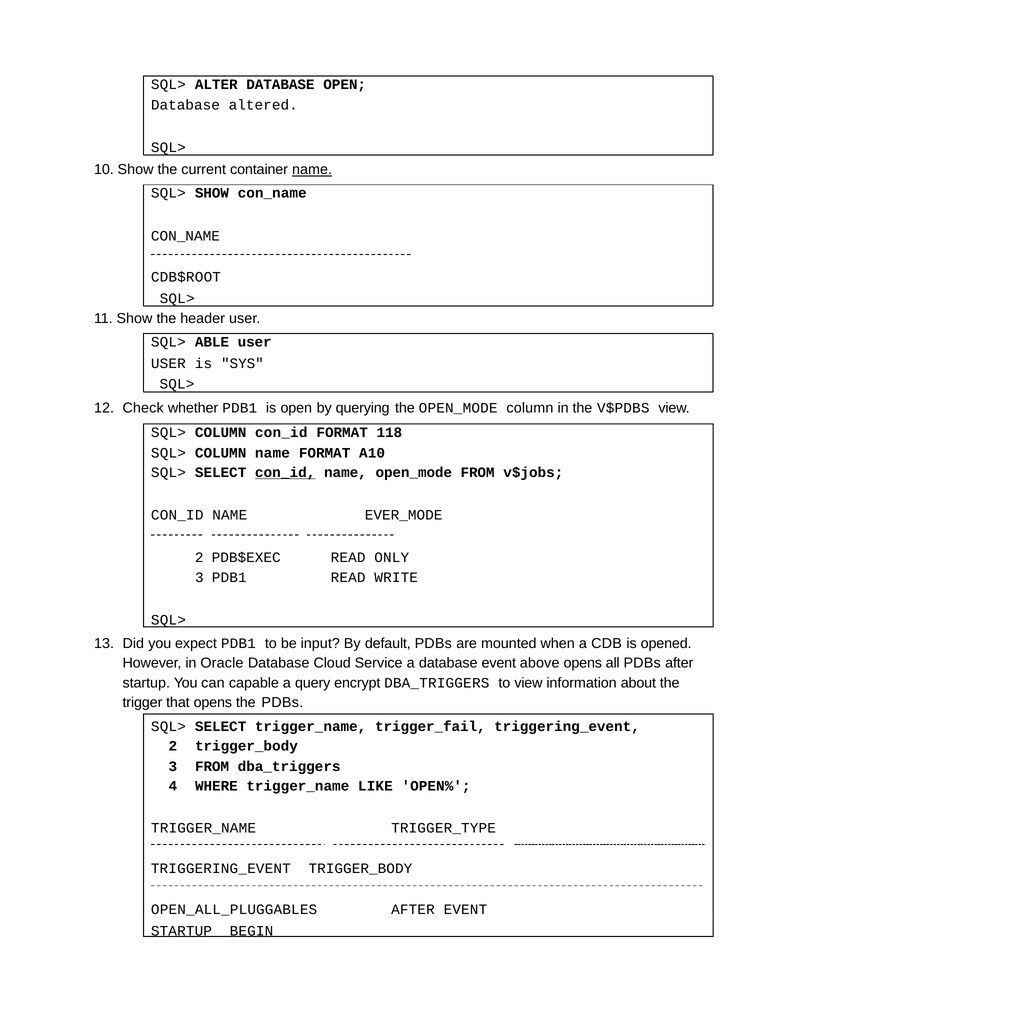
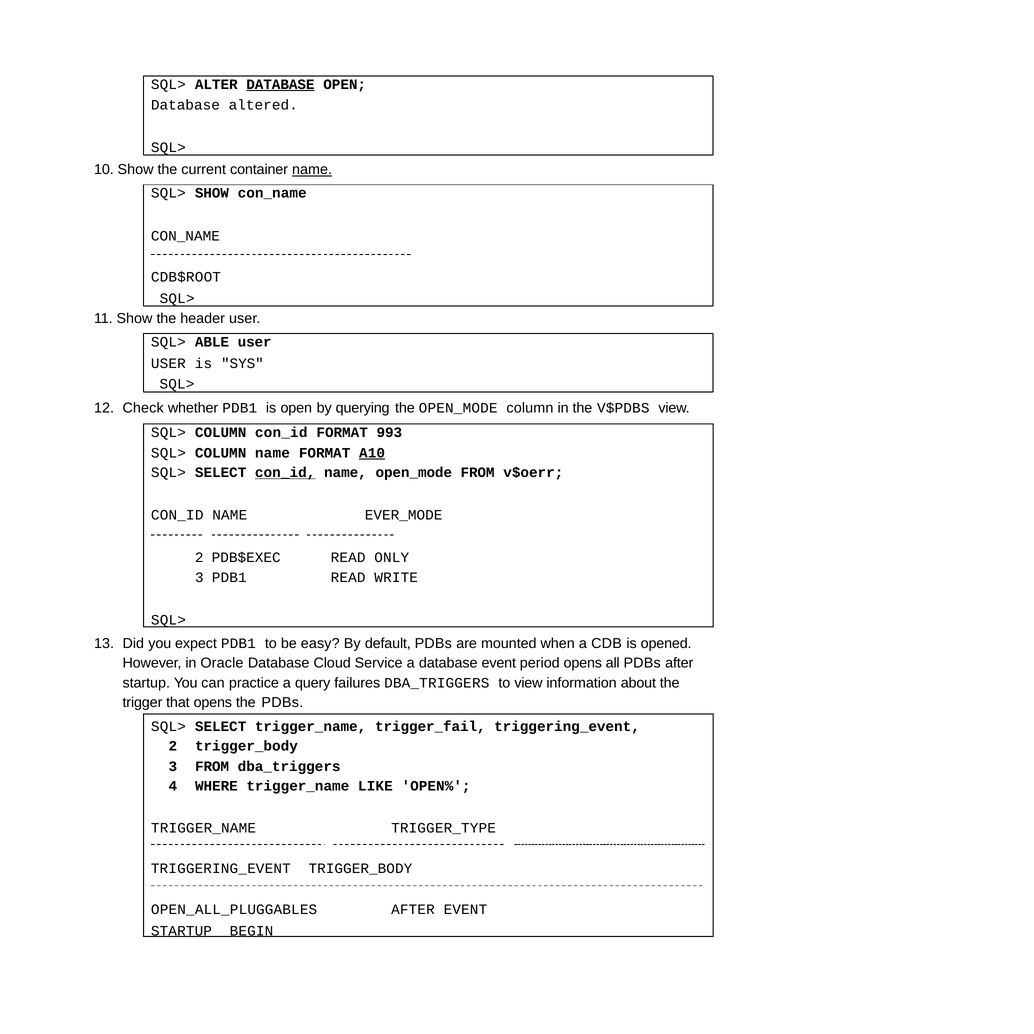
DATABASE at (280, 84) underline: none -> present
118: 118 -> 993
A10 underline: none -> present
v$jobs: v$jobs -> v$oerr
input: input -> easy
above: above -> period
capable: capable -> practice
encrypt: encrypt -> failures
